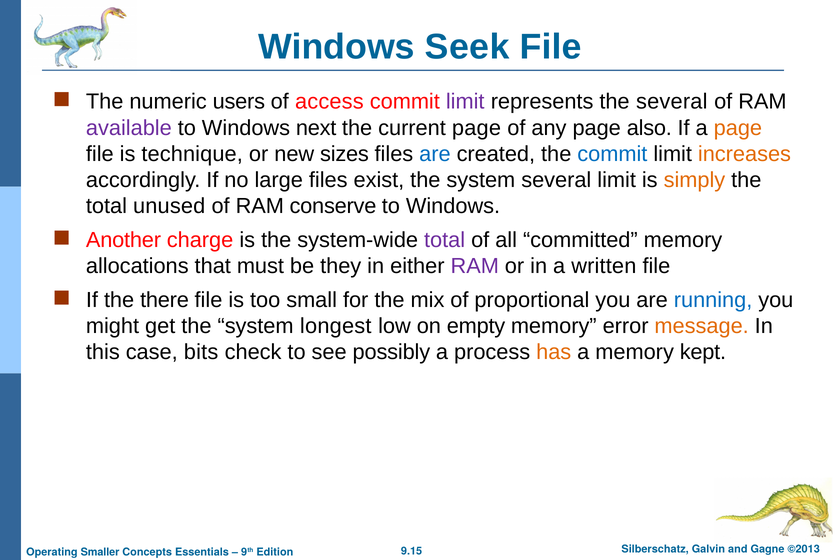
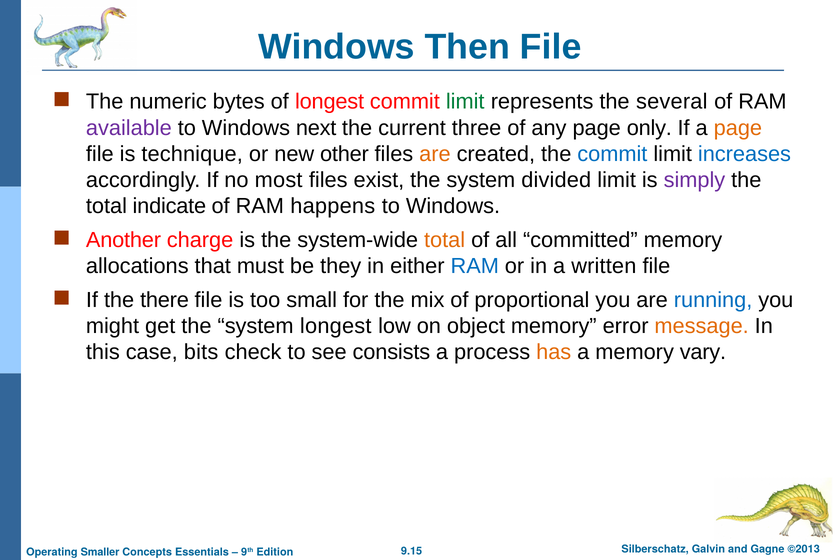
Seek: Seek -> Then
users: users -> bytes
of access: access -> longest
limit at (465, 102) colour: purple -> green
current page: page -> three
also: also -> only
sizes: sizes -> other
are at (435, 154) colour: blue -> orange
increases colour: orange -> blue
large: large -> most
system several: several -> divided
simply colour: orange -> purple
unused: unused -> indicate
conserve: conserve -> happens
total at (445, 240) colour: purple -> orange
RAM at (475, 266) colour: purple -> blue
empty: empty -> object
possibly: possibly -> consists
kept: kept -> vary
